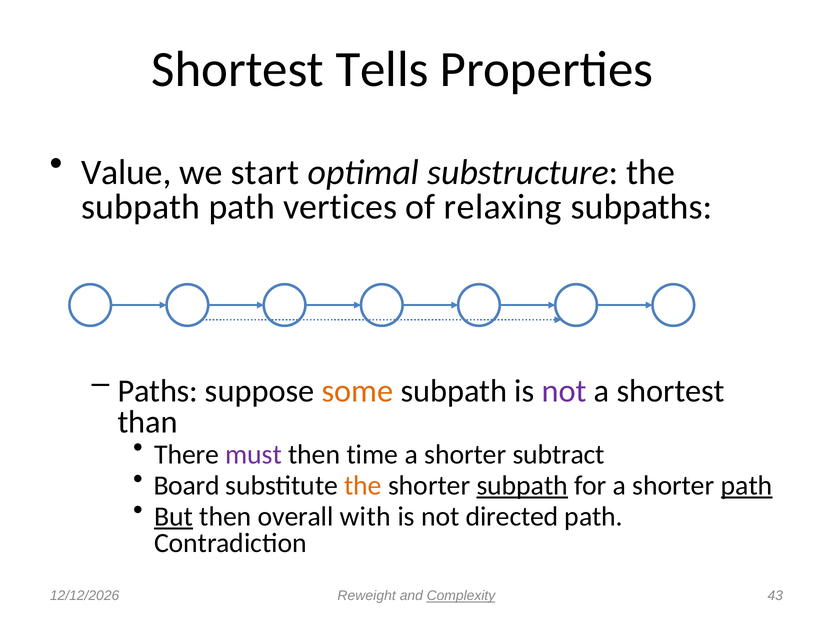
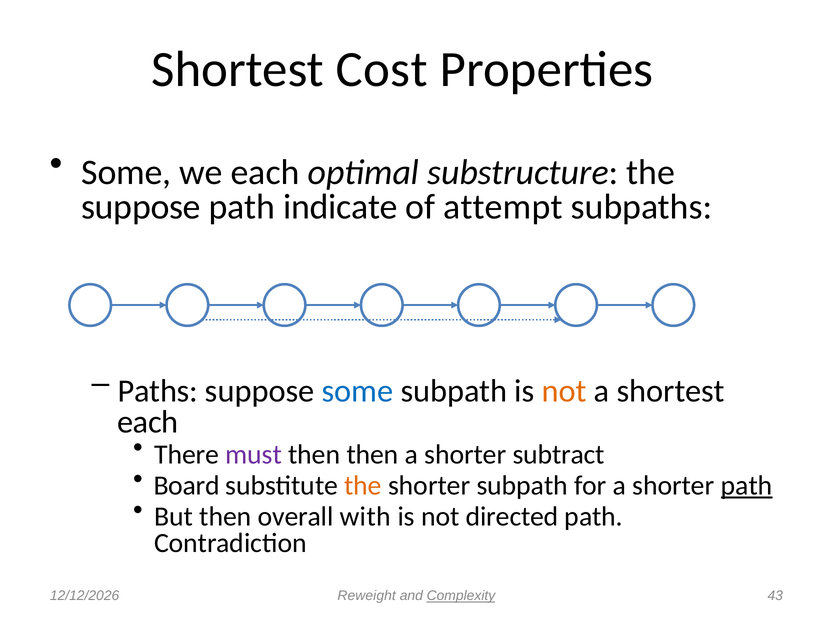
Tells: Tells -> Cost
Value at (126, 173): Value -> Some
we start: start -> each
subpath at (141, 207): subpath -> suppose
vertices: vertices -> indicate
relaxing: relaxing -> attempt
some at (357, 391) colour: orange -> blue
not at (564, 391) colour: purple -> orange
than at (148, 422): than -> each
then time: time -> then
subpath at (522, 486) underline: present -> none
But underline: present -> none
